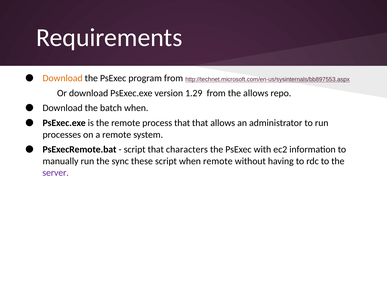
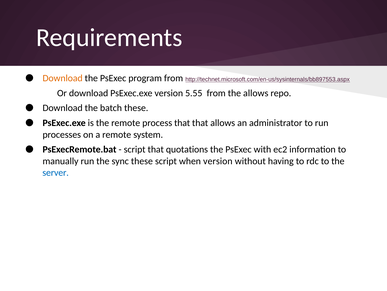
1.29: 1.29 -> 5.55
batch when: when -> these
characters: characters -> quotations
when remote: remote -> version
server colour: purple -> blue
